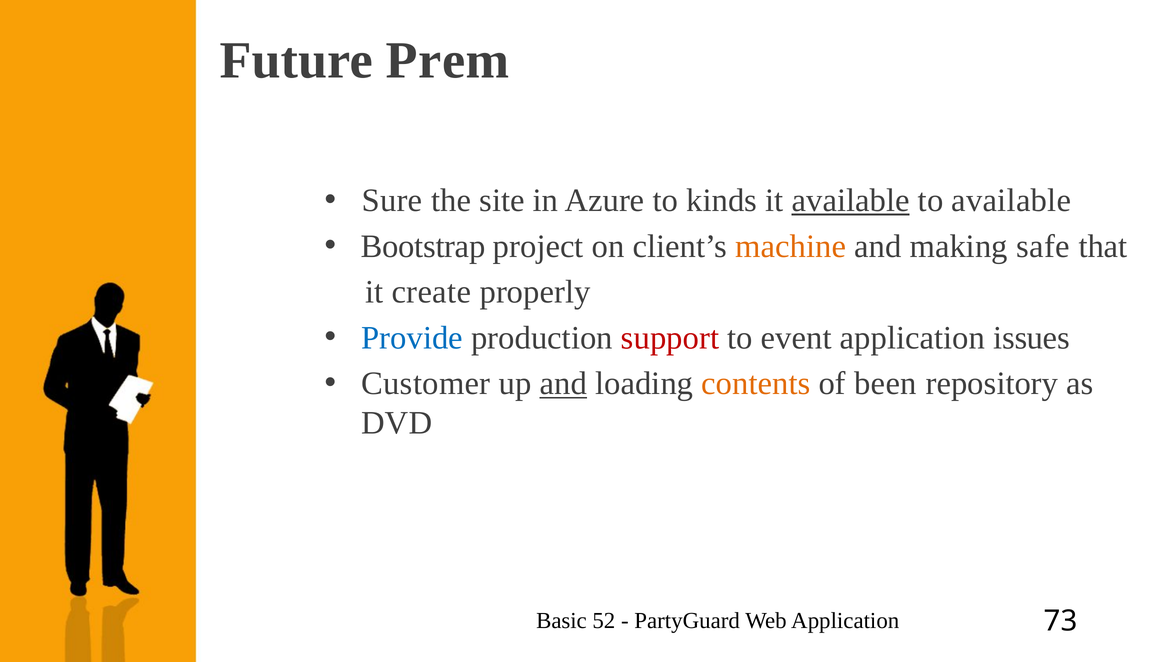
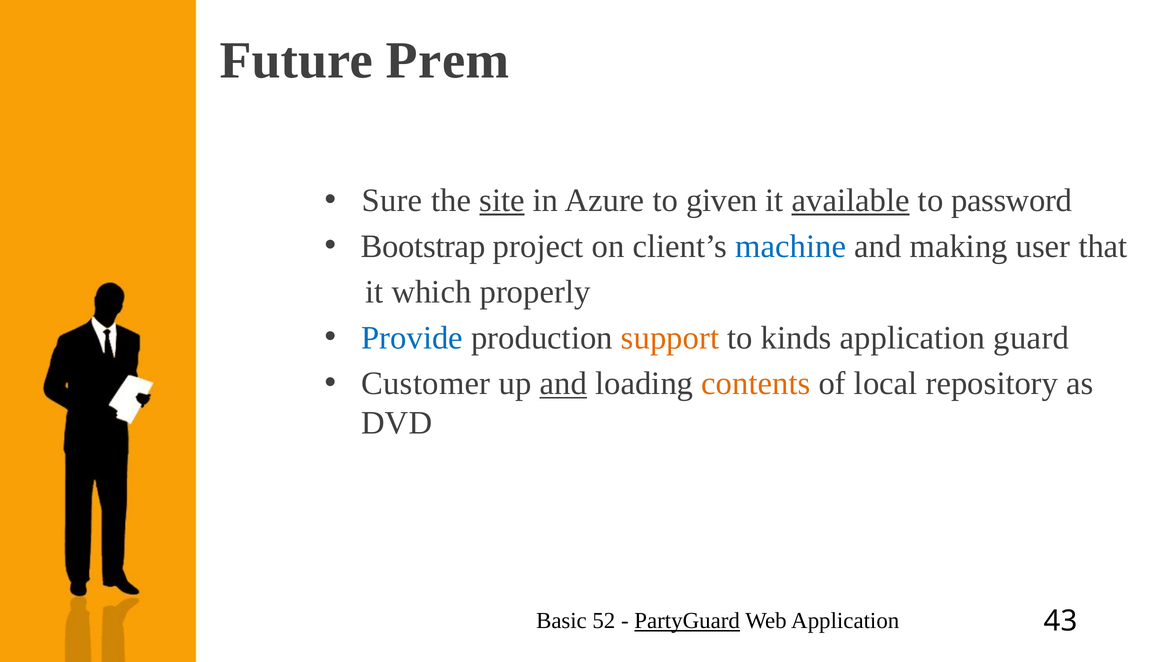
site underline: none -> present
kinds: kinds -> given
to available: available -> password
machine colour: orange -> blue
safe: safe -> user
create: create -> which
support colour: red -> orange
event: event -> kinds
issues: issues -> guard
been: been -> local
PartyGuard underline: none -> present
73: 73 -> 43
